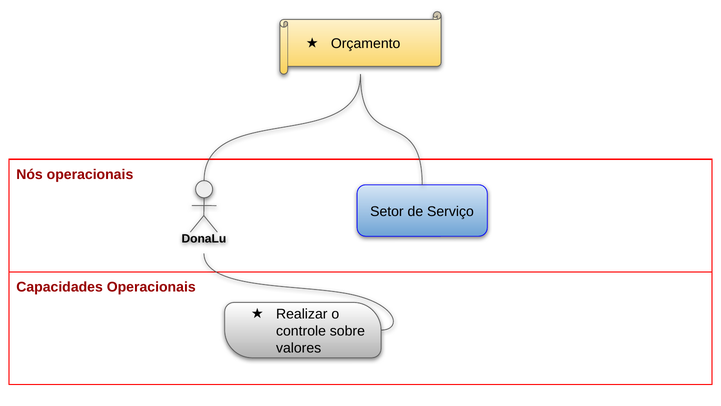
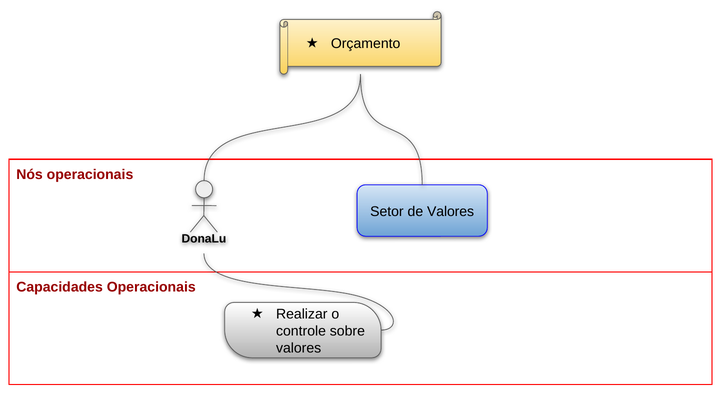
de Serviço: Serviço -> Valores
